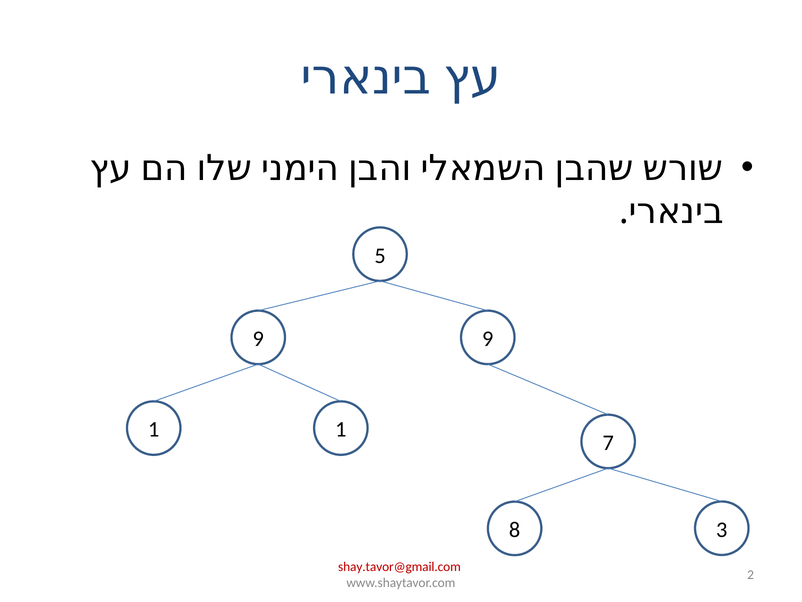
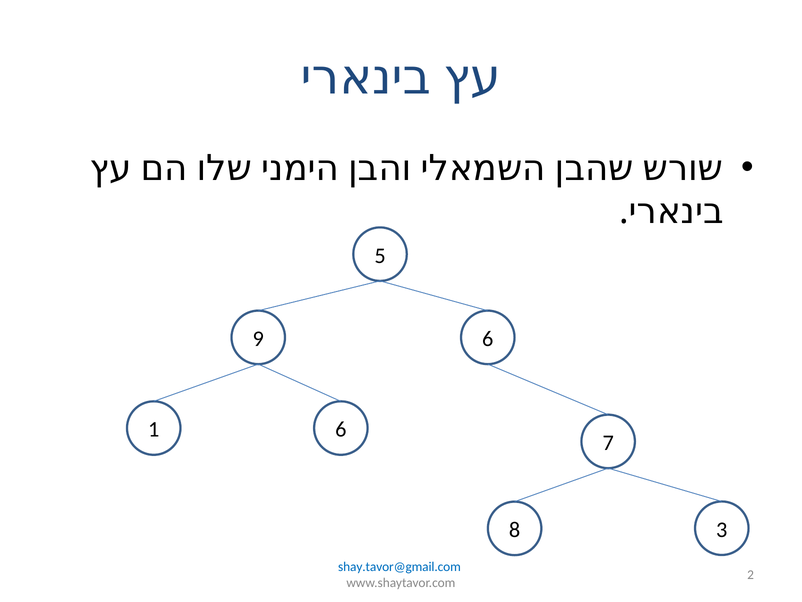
9 9: 9 -> 6
1 1: 1 -> 6
shay.tavor@gmail.com colour: red -> blue
